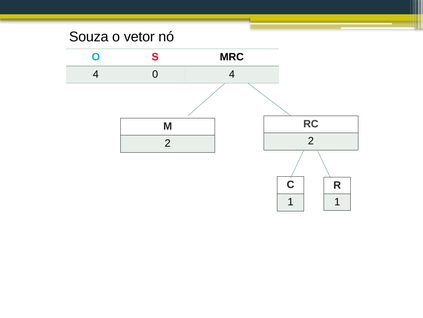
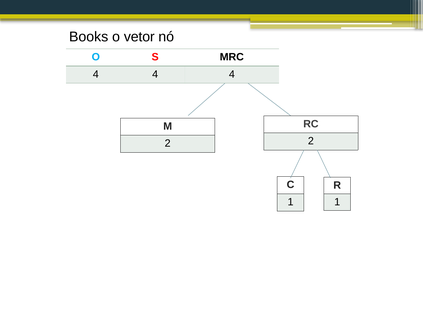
Souza: Souza -> Books
4 0: 0 -> 4
